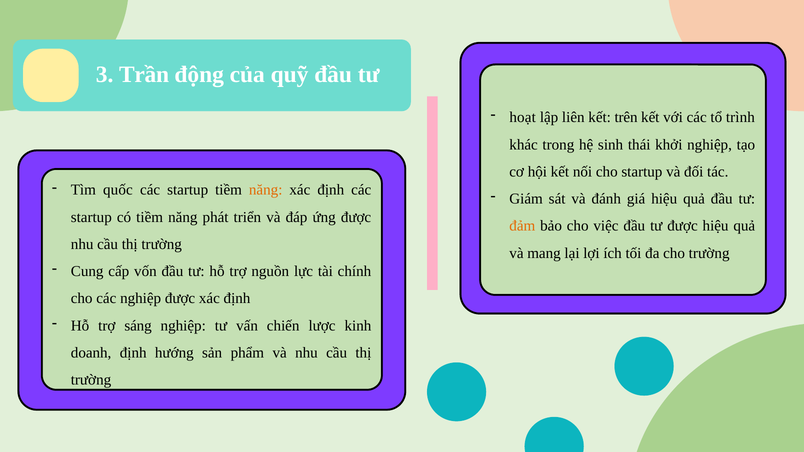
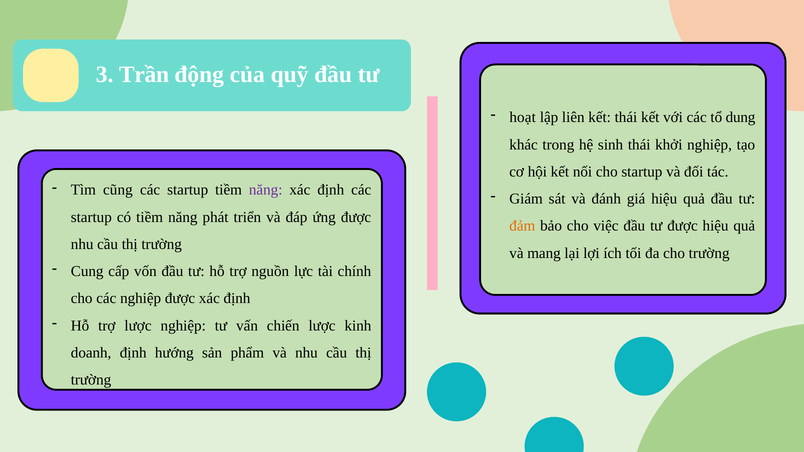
kết trên: trên -> thái
trình: trình -> dung
quốc: quốc -> cũng
năng at (266, 190) colour: orange -> purple
trợ sáng: sáng -> lược
